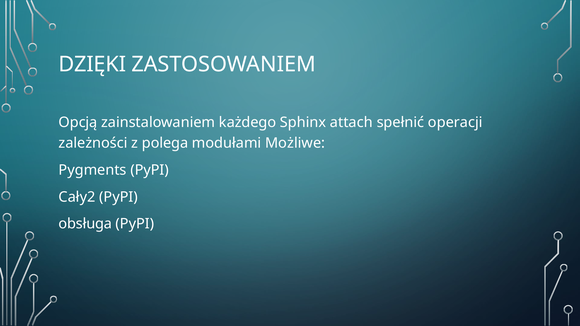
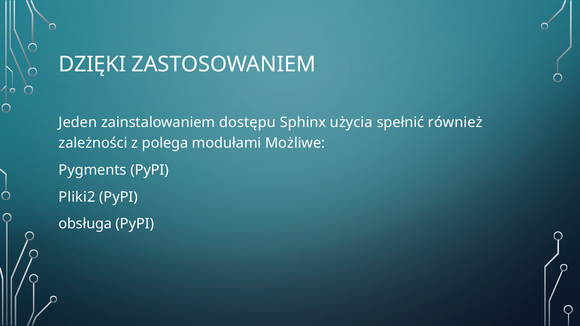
Opcją: Opcją -> Jeden
każdego: każdego -> dostępu
attach: attach -> użycia
operacji: operacji -> również
Cały2: Cały2 -> Pliki2
